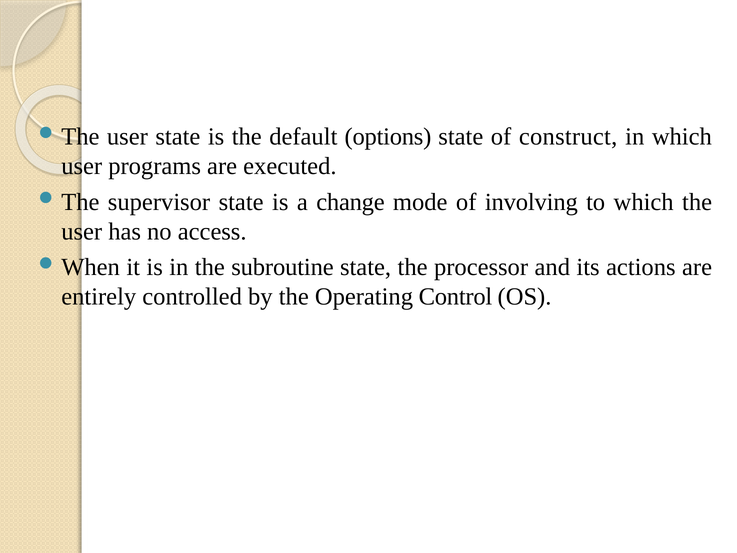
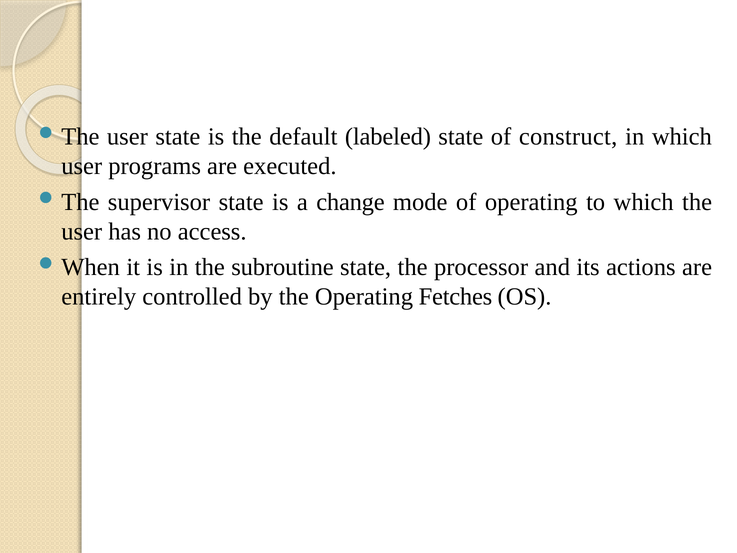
options: options -> labeled
of involving: involving -> operating
Control: Control -> Fetches
